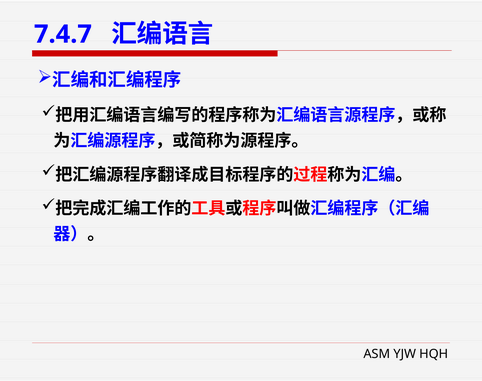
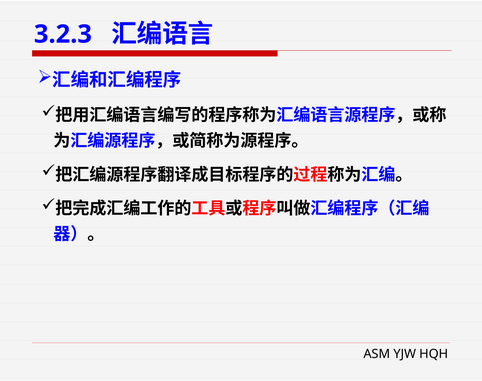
7.4.7: 7.4.7 -> 3.2.3
